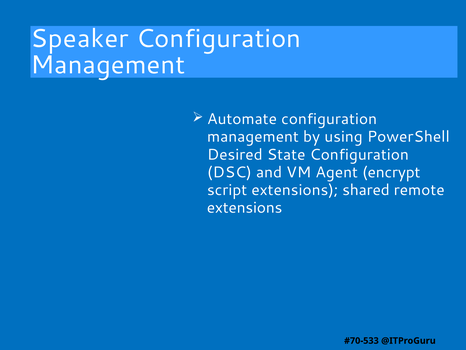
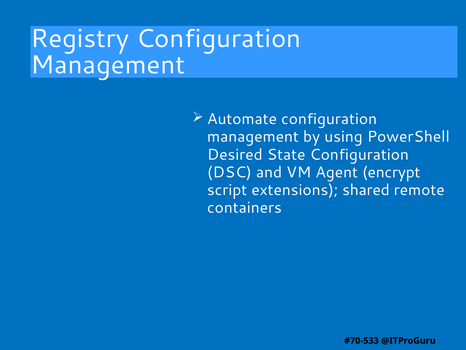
Speaker: Speaker -> Registry
extensions at (245, 207): extensions -> containers
